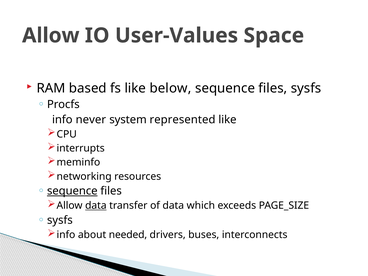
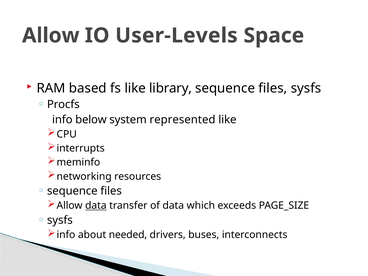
User-Values: User-Values -> User-Levels
below: below -> library
never: never -> below
sequence at (72, 191) underline: present -> none
